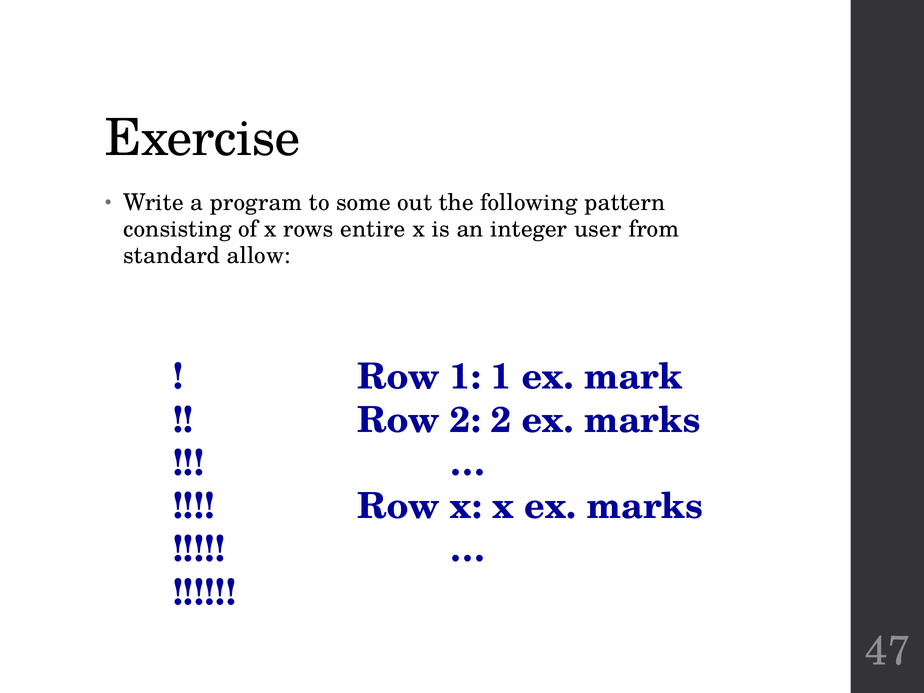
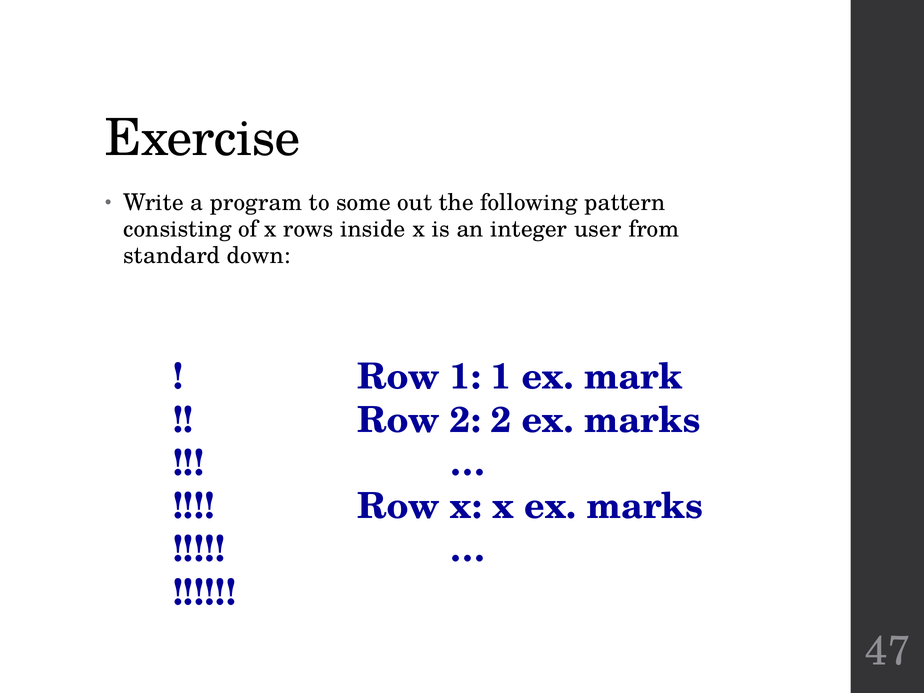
entire: entire -> inside
allow: allow -> down
